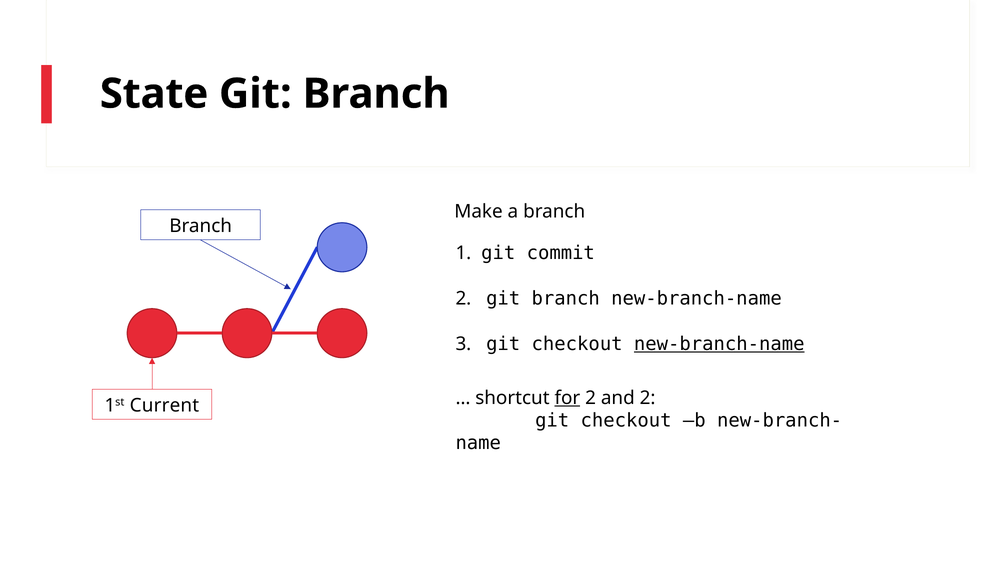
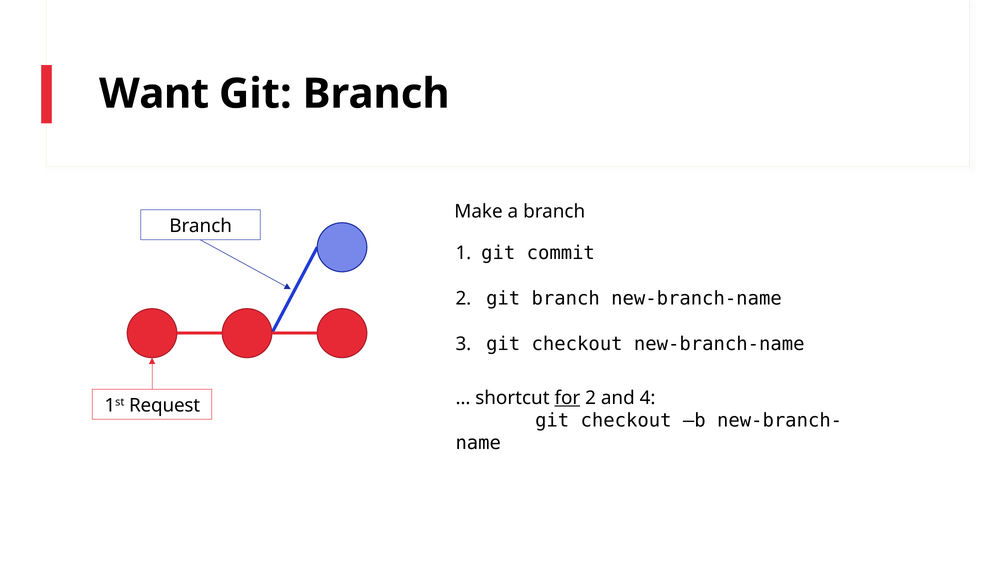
State: State -> Want
new-branch-name at (719, 344) underline: present -> none
and 2: 2 -> 4
Current: Current -> Request
